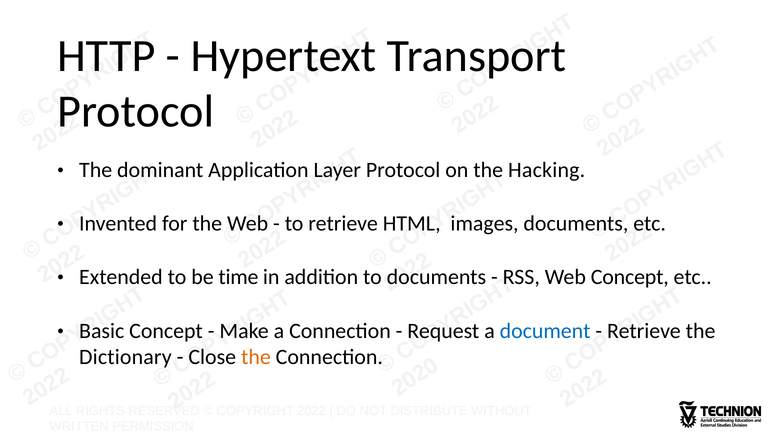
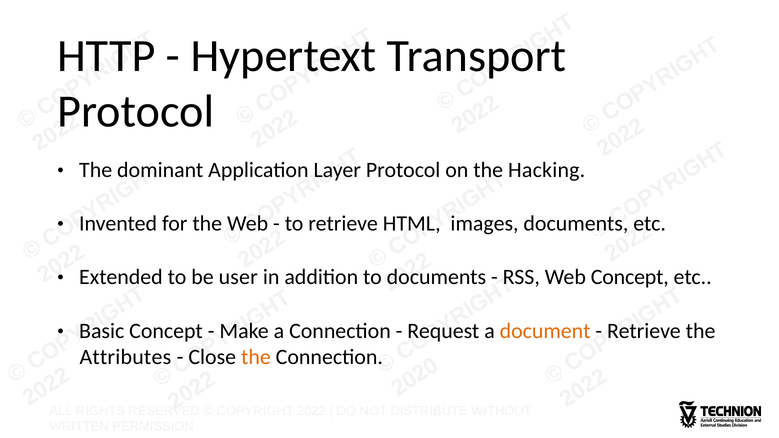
time: time -> user
document colour: blue -> orange
Dictionary: Dictionary -> Attributes
